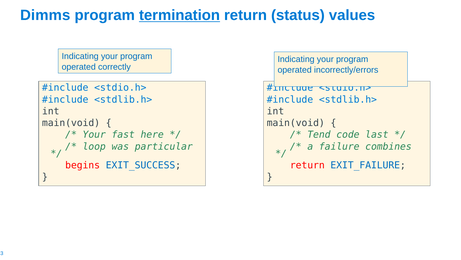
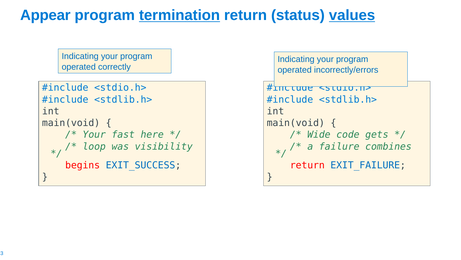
Dimms: Dimms -> Appear
values underline: none -> present
Tend: Tend -> Wide
last: last -> gets
particular: particular -> visibility
